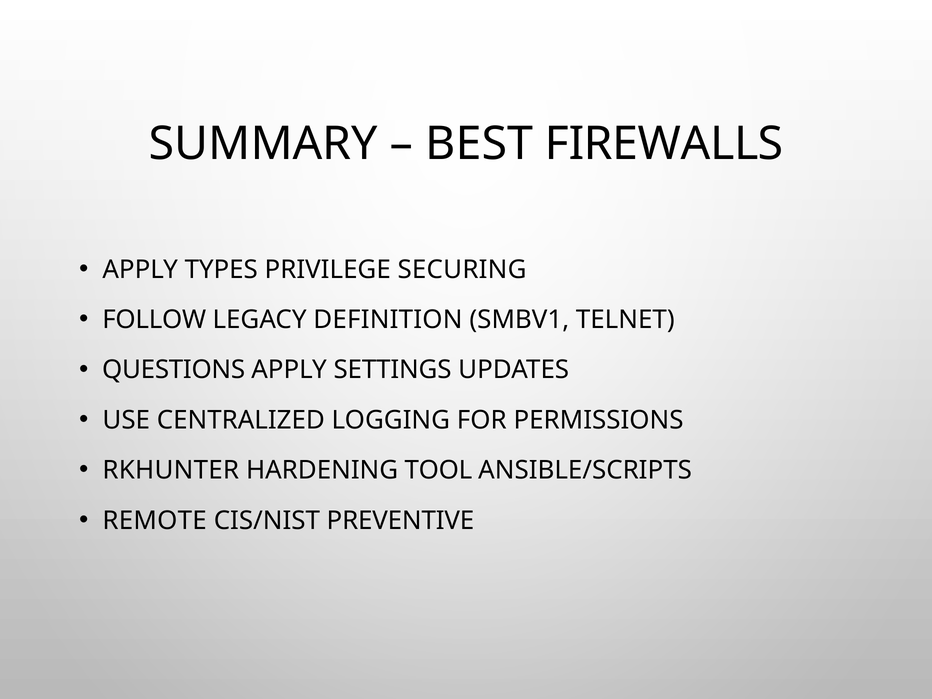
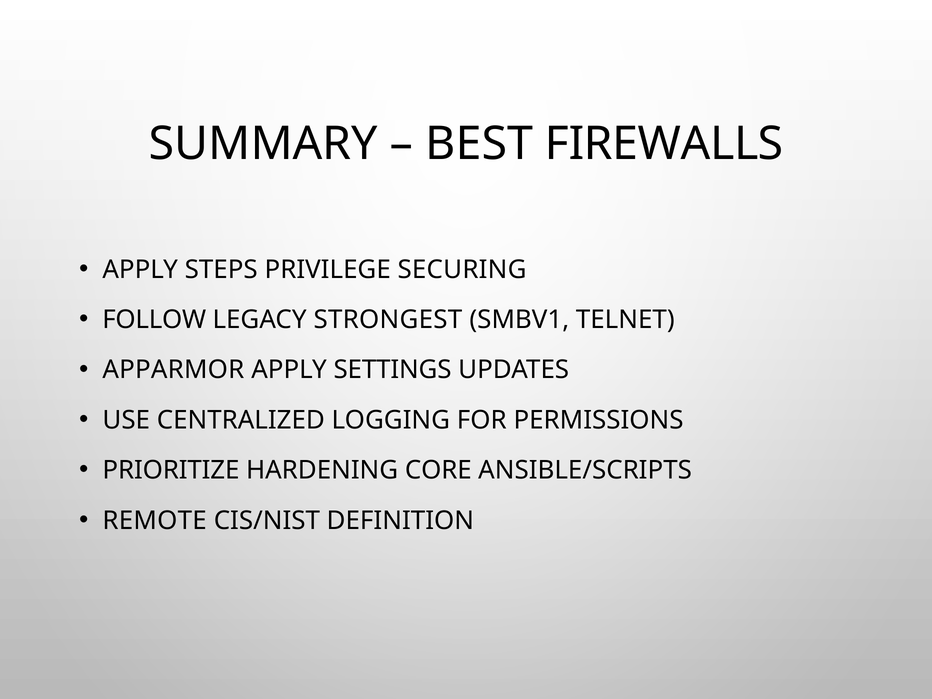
TYPES: TYPES -> STEPS
DEFINITION: DEFINITION -> STRONGEST
QUESTIONS: QUESTIONS -> APPARMOR
RKHUNTER: RKHUNTER -> PRIORITIZE
TOOL: TOOL -> CORE
PREVENTIVE: PREVENTIVE -> DEFINITION
